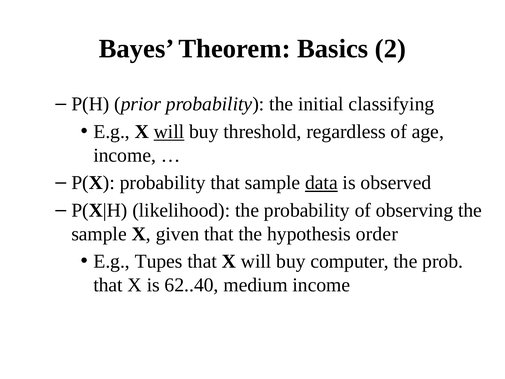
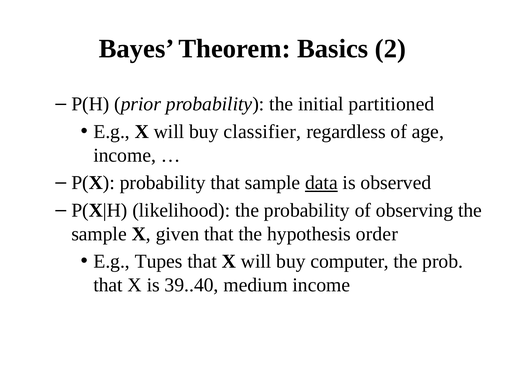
classifying: classifying -> partitioned
will at (169, 132) underline: present -> none
threshold: threshold -> classifier
62..40: 62..40 -> 39..40
